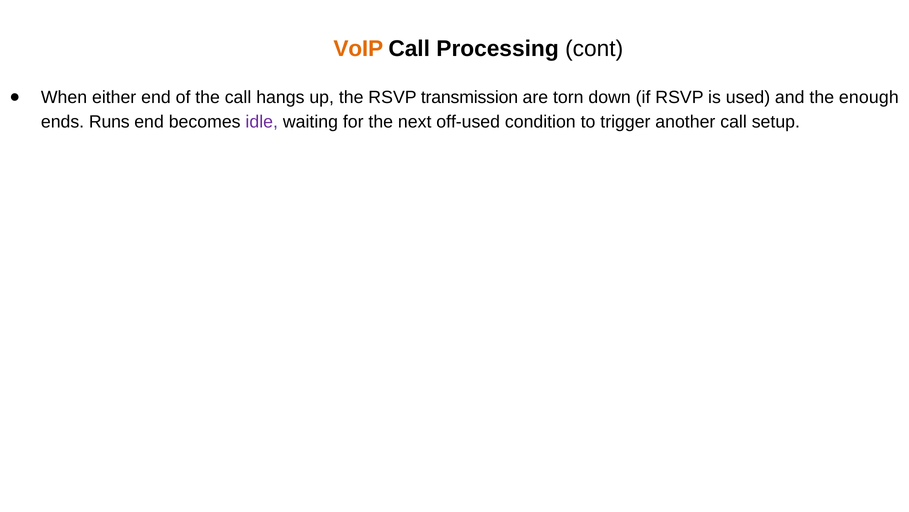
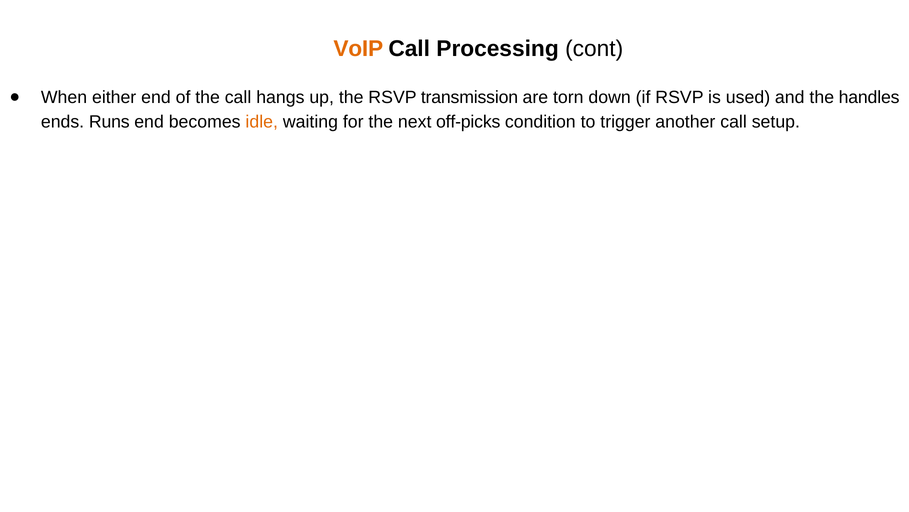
enough: enough -> handles
idle colour: purple -> orange
off-used: off-used -> off-picks
